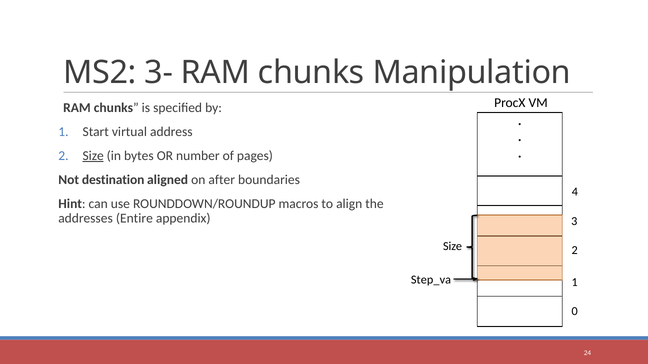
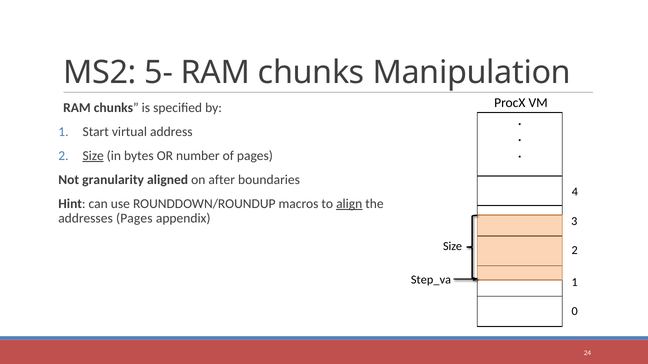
3-: 3- -> 5-
destination: destination -> granularity
align underline: none -> present
addresses Entire: Entire -> Pages
